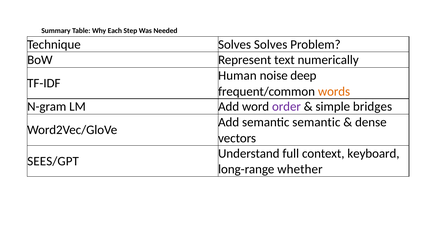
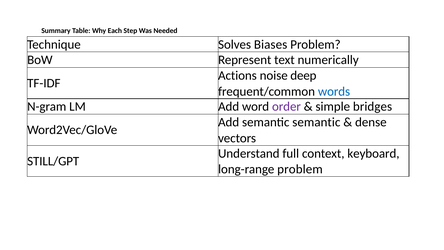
Solves Solves: Solves -> Biases
Human: Human -> Actions
words colour: orange -> blue
SEES/GPT: SEES/GPT -> STILL/GPT
long-range whether: whether -> problem
